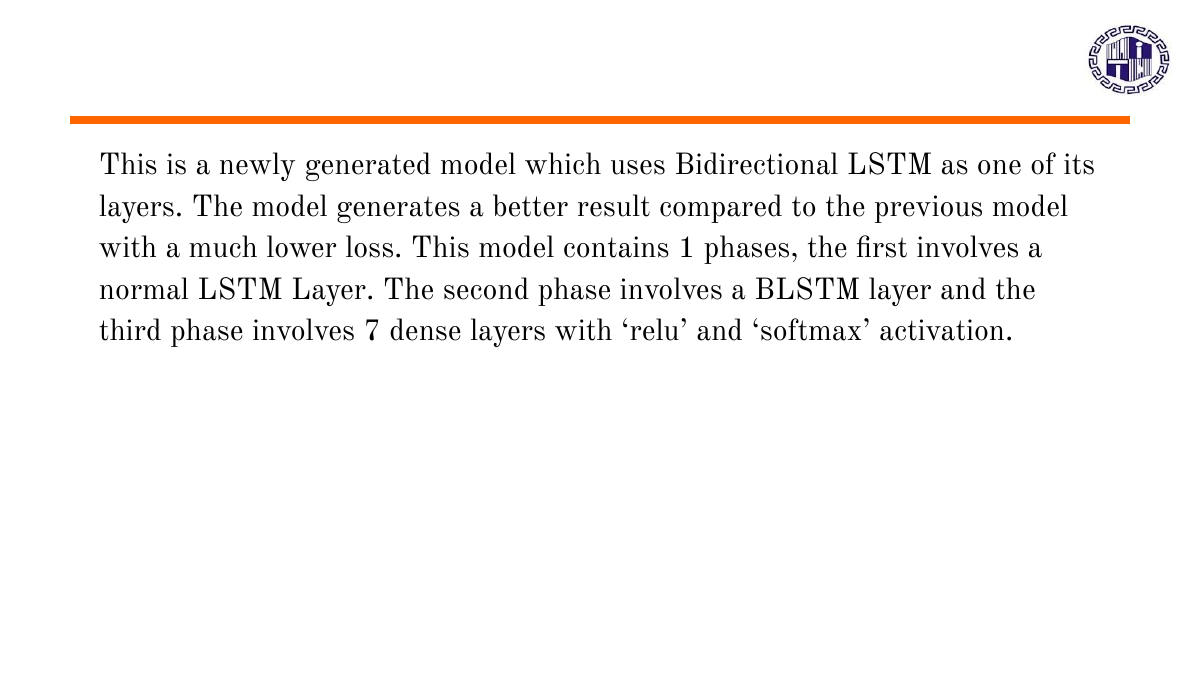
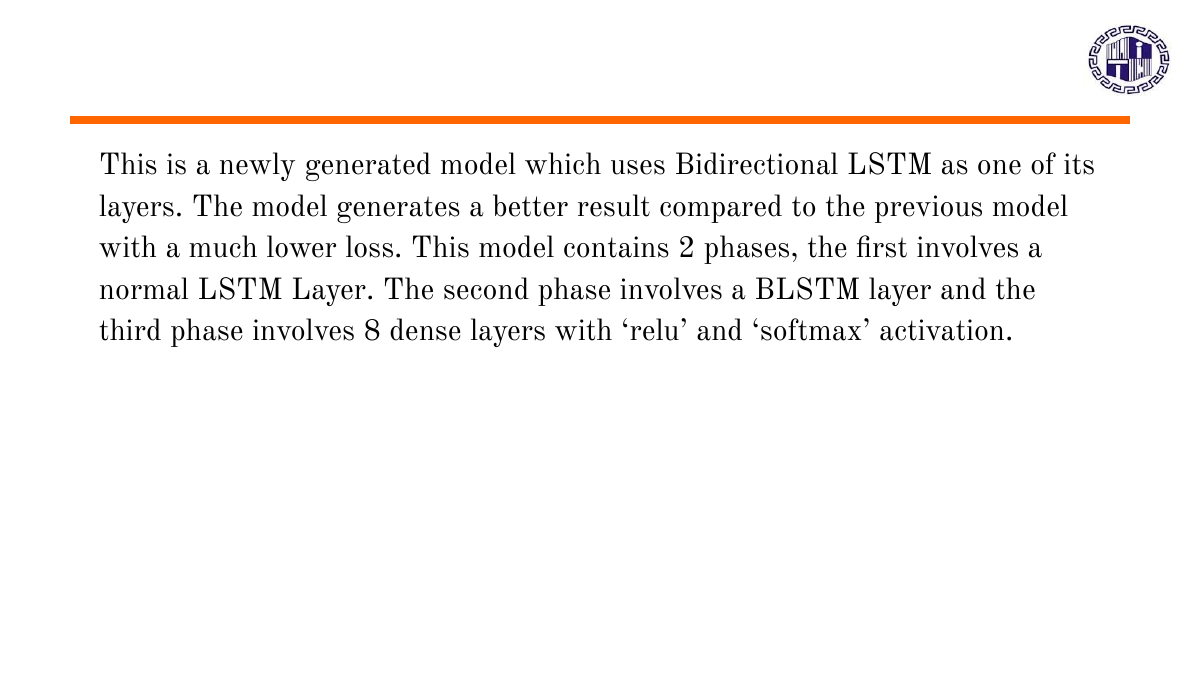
1: 1 -> 2
7: 7 -> 8
